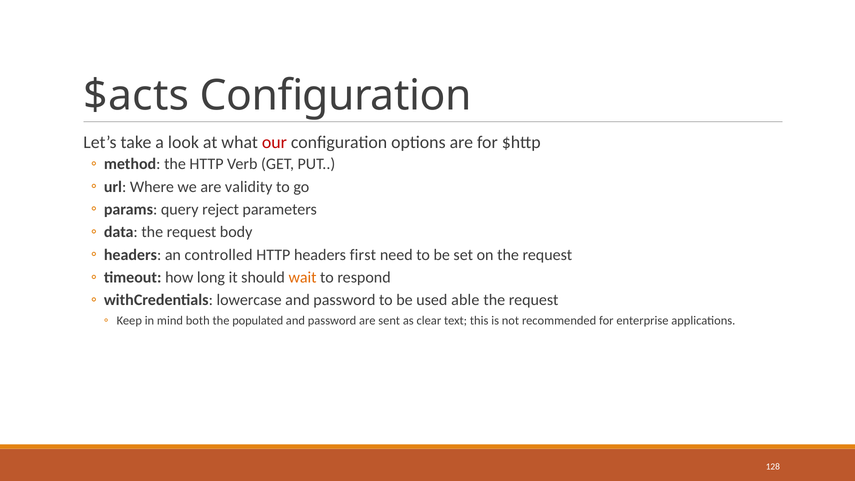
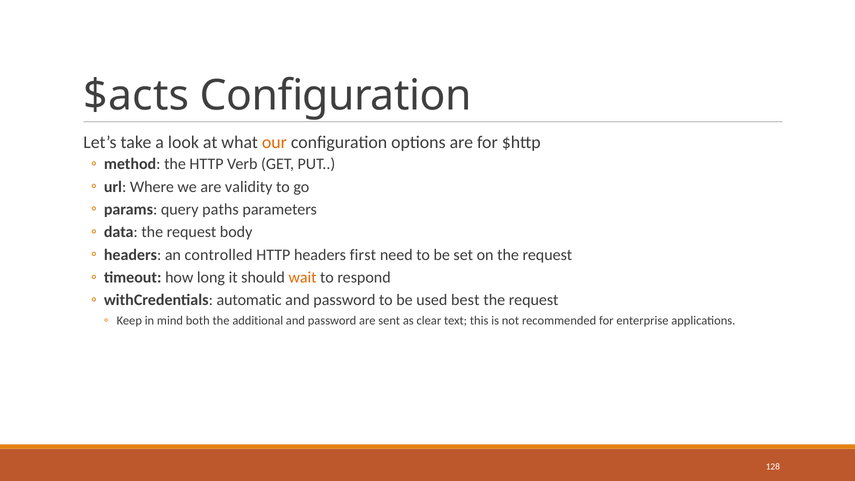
our colour: red -> orange
reject: reject -> paths
lowercase: lowercase -> automatic
able: able -> best
populated: populated -> additional
